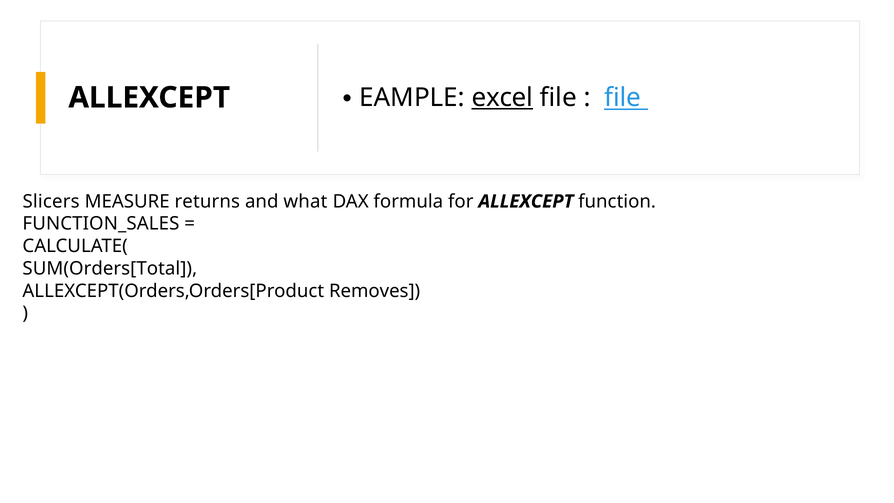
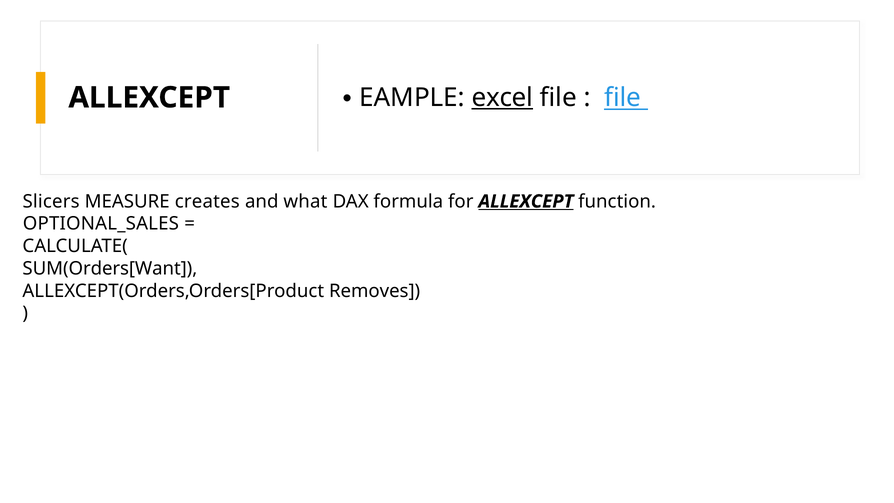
returns: returns -> creates
ALLEXCEPT at (526, 201) underline: none -> present
FUNCTION_SALES: FUNCTION_SALES -> OPTIONAL_SALES
SUM(Orders[Total: SUM(Orders[Total -> SUM(Orders[Want
